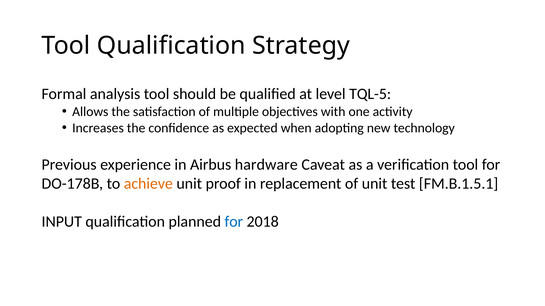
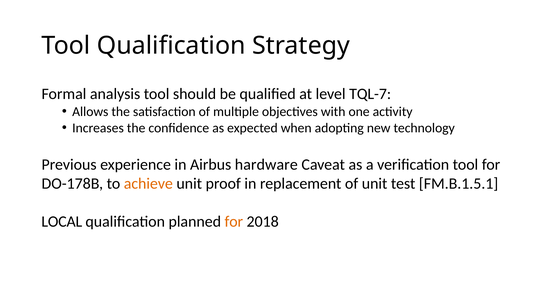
TQL-5: TQL-5 -> TQL-7
INPUT: INPUT -> LOCAL
for at (234, 222) colour: blue -> orange
